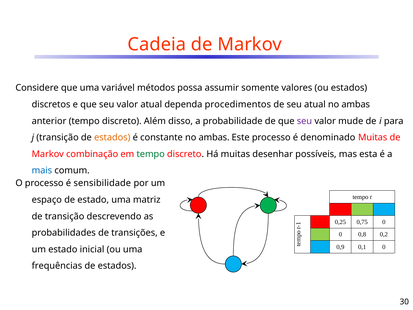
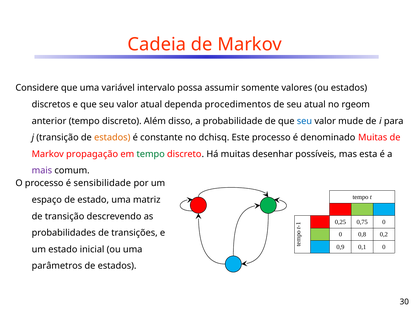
métodos: métodos -> intervalo
ambas at (356, 104): ambas -> rgeom
seu at (304, 121) colour: purple -> blue
constante no ambas: ambas -> dchisq
combinação: combinação -> propagação
mais colour: blue -> purple
frequências: frequências -> parâmetros
